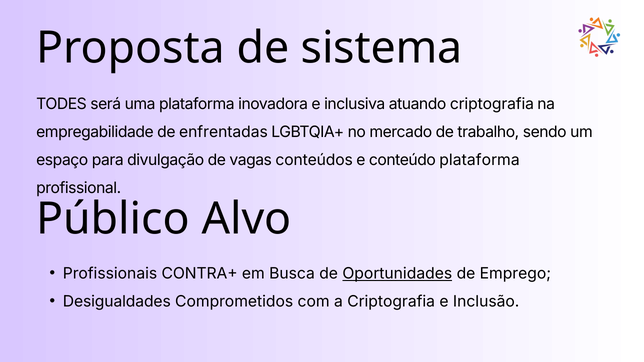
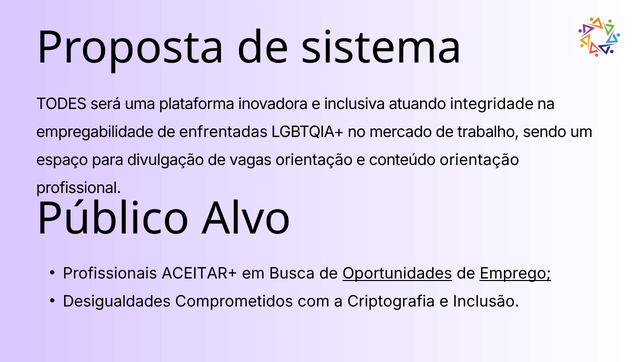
atuando criptografia: criptografia -> integridade
vagas conteúdos: conteúdos -> orientação
conteúdo plataforma: plataforma -> orientação
CONTRA+: CONTRA+ -> ACEITAR+
Emprego underline: none -> present
